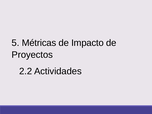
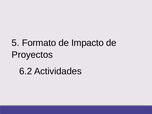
Métricas: Métricas -> Formato
2.2: 2.2 -> 6.2
